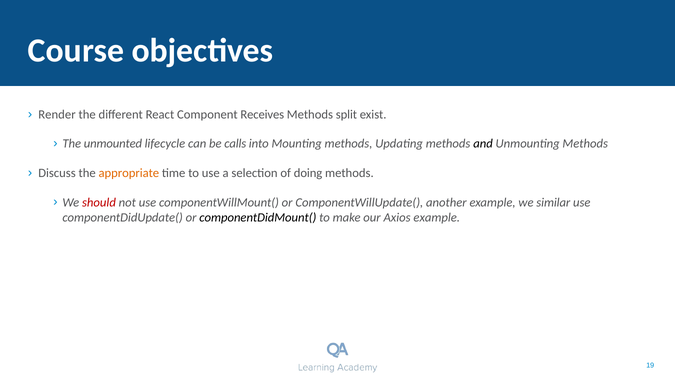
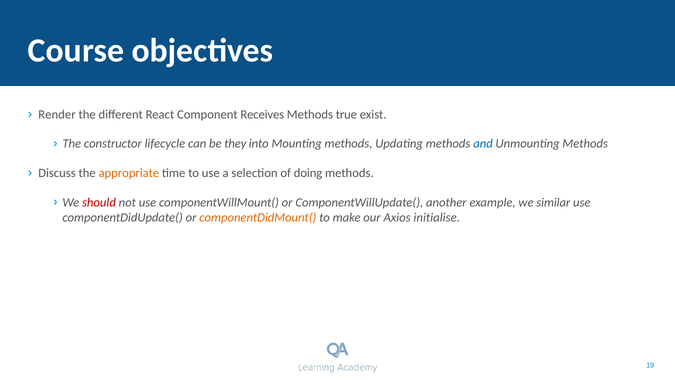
split: split -> true
unmounted: unmounted -> constructor
calls: calls -> they
and colour: black -> blue
componentDidMount( colour: black -> orange
Axios example: example -> initialise
